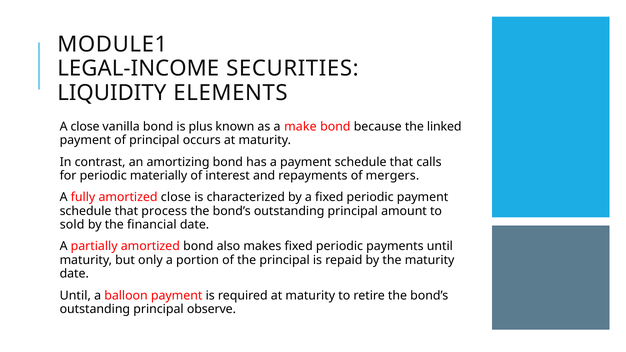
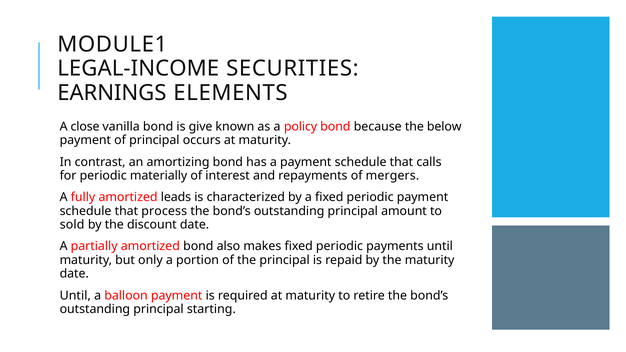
LIQUIDITY: LIQUIDITY -> EARNINGS
plus: plus -> give
make: make -> policy
linked: linked -> below
amortized close: close -> leads
financial: financial -> discount
observe: observe -> starting
